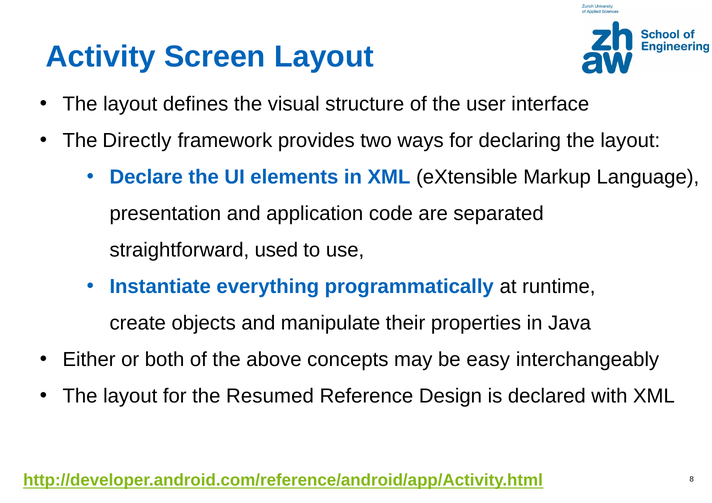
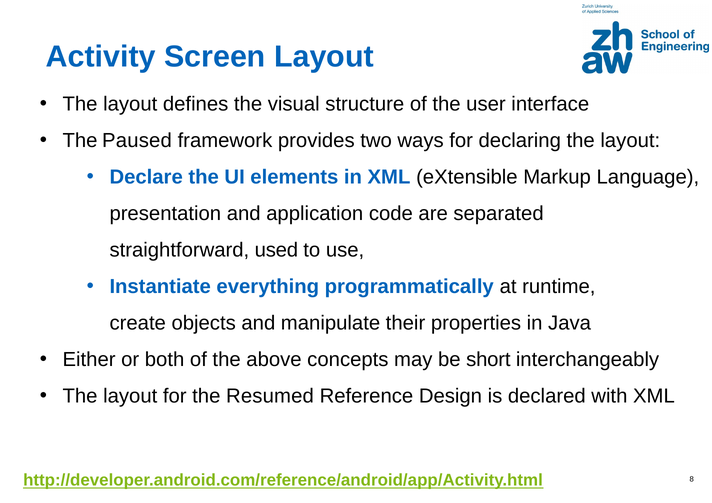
Directly: Directly -> Paused
easy: easy -> short
